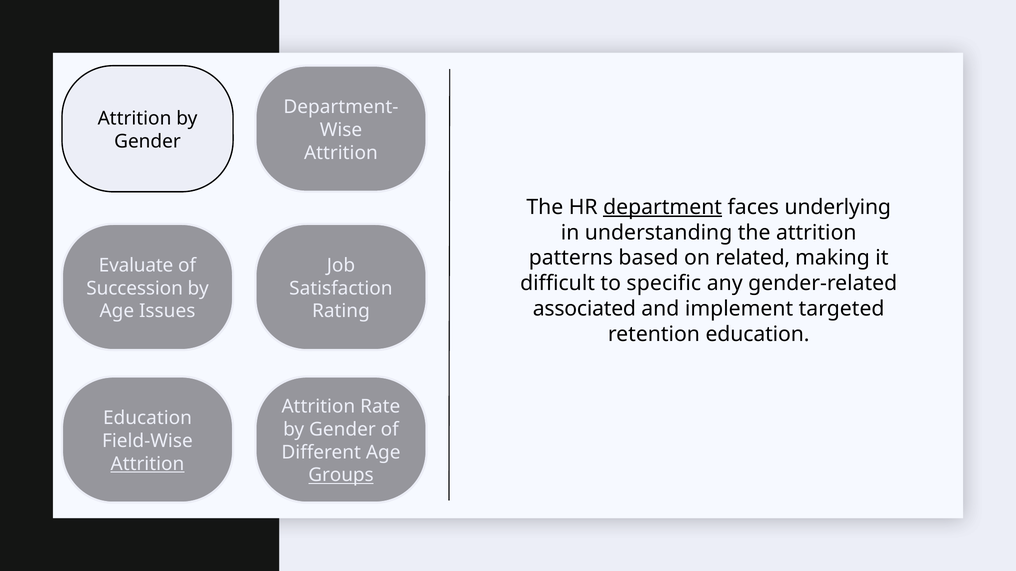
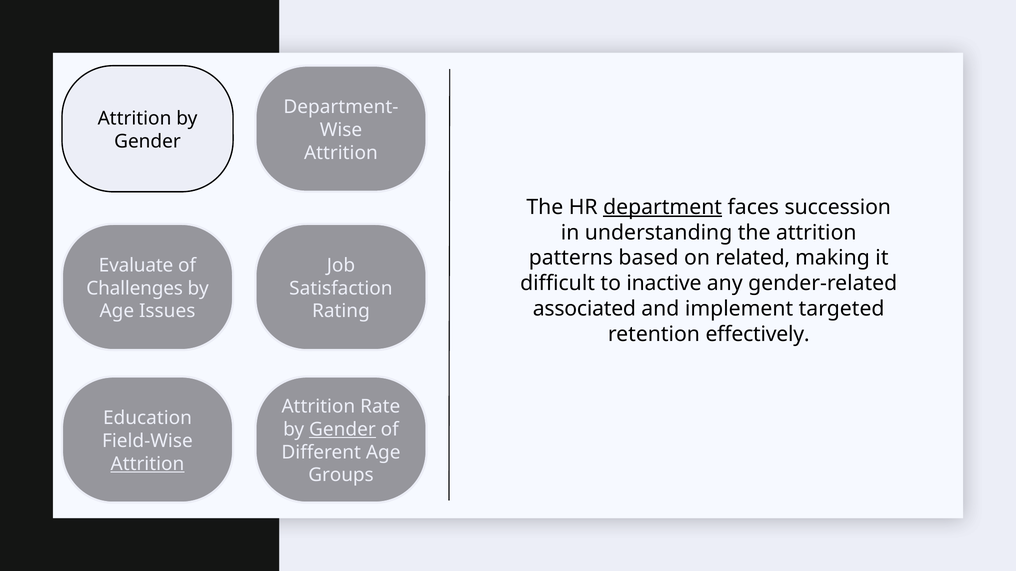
underlying: underlying -> succession
specific: specific -> inactive
Succession: Succession -> Challenges
retention education: education -> effectively
Gender at (342, 430) underline: none -> present
Groups underline: present -> none
